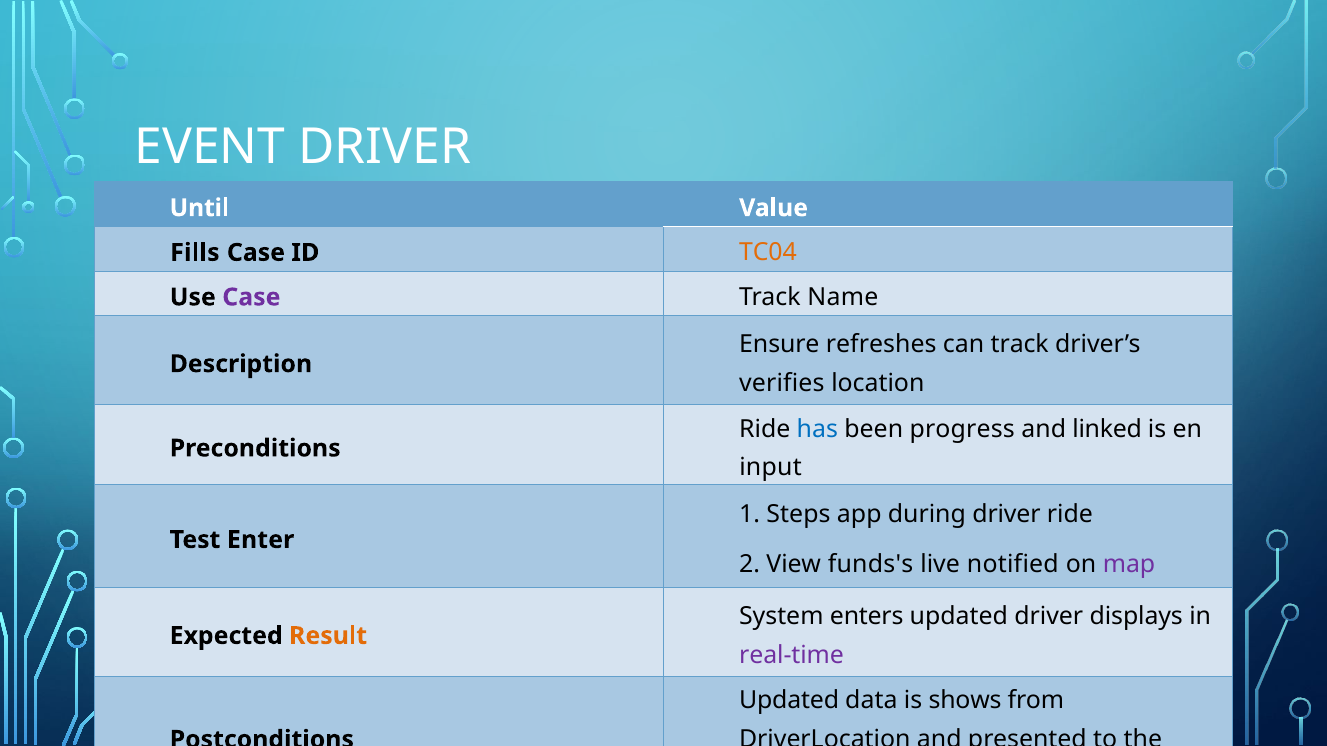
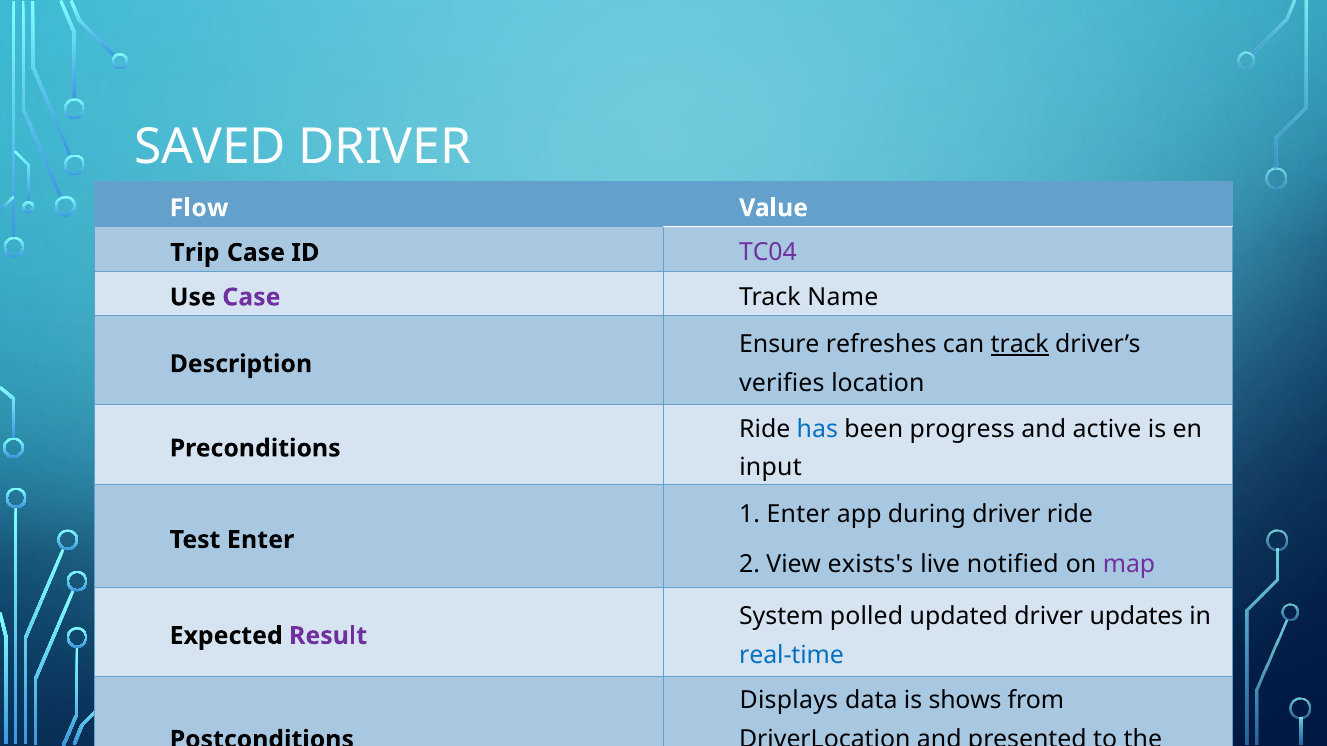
EVENT: EVENT -> SAVED
Until: Until -> Flow
Fills: Fills -> Trip
TC04 colour: orange -> purple
track at (1020, 345) underline: none -> present
linked: linked -> active
1 Steps: Steps -> Enter
funds's: funds's -> exists's
enters: enters -> polled
displays: displays -> updates
Result colour: orange -> purple
real-time colour: purple -> blue
Updated at (789, 701): Updated -> Displays
